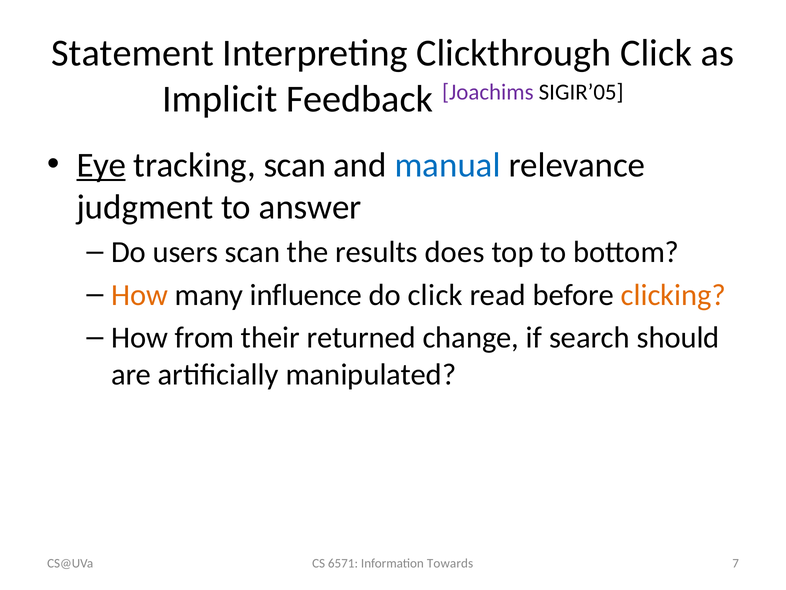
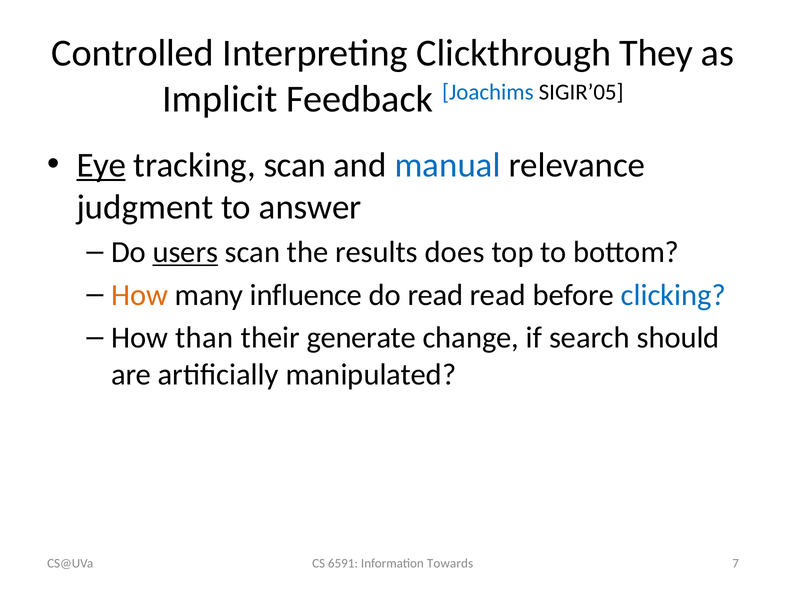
Statement: Statement -> Controlled
Clickthrough Click: Click -> They
Joachims colour: purple -> blue
users underline: none -> present
do click: click -> read
clicking colour: orange -> blue
from: from -> than
returned: returned -> generate
6571: 6571 -> 6591
